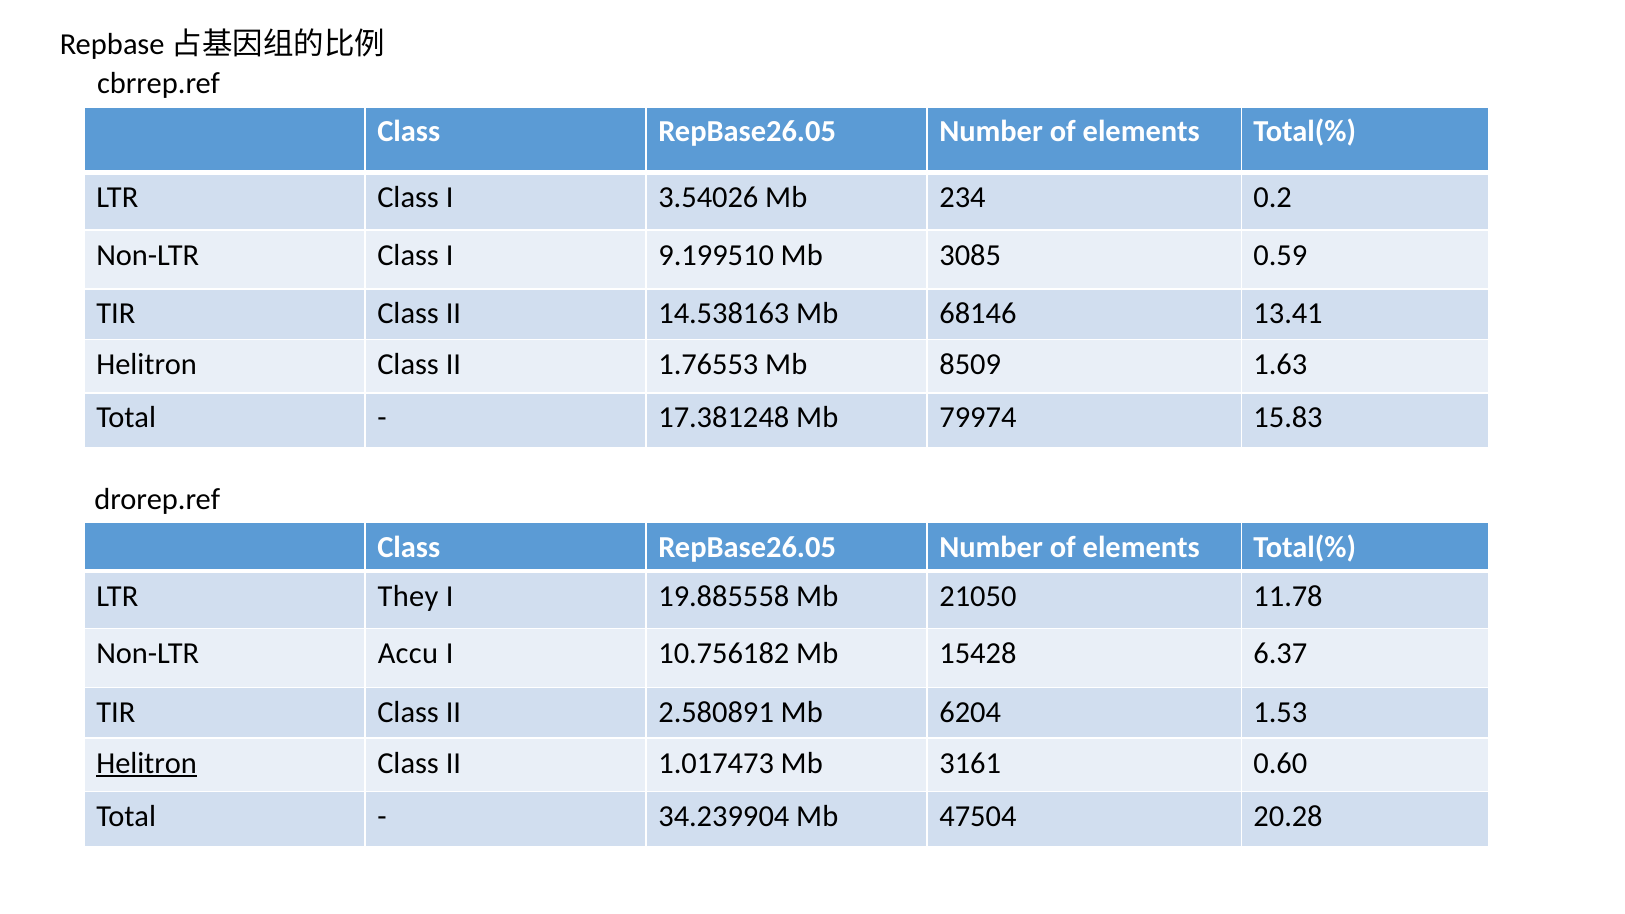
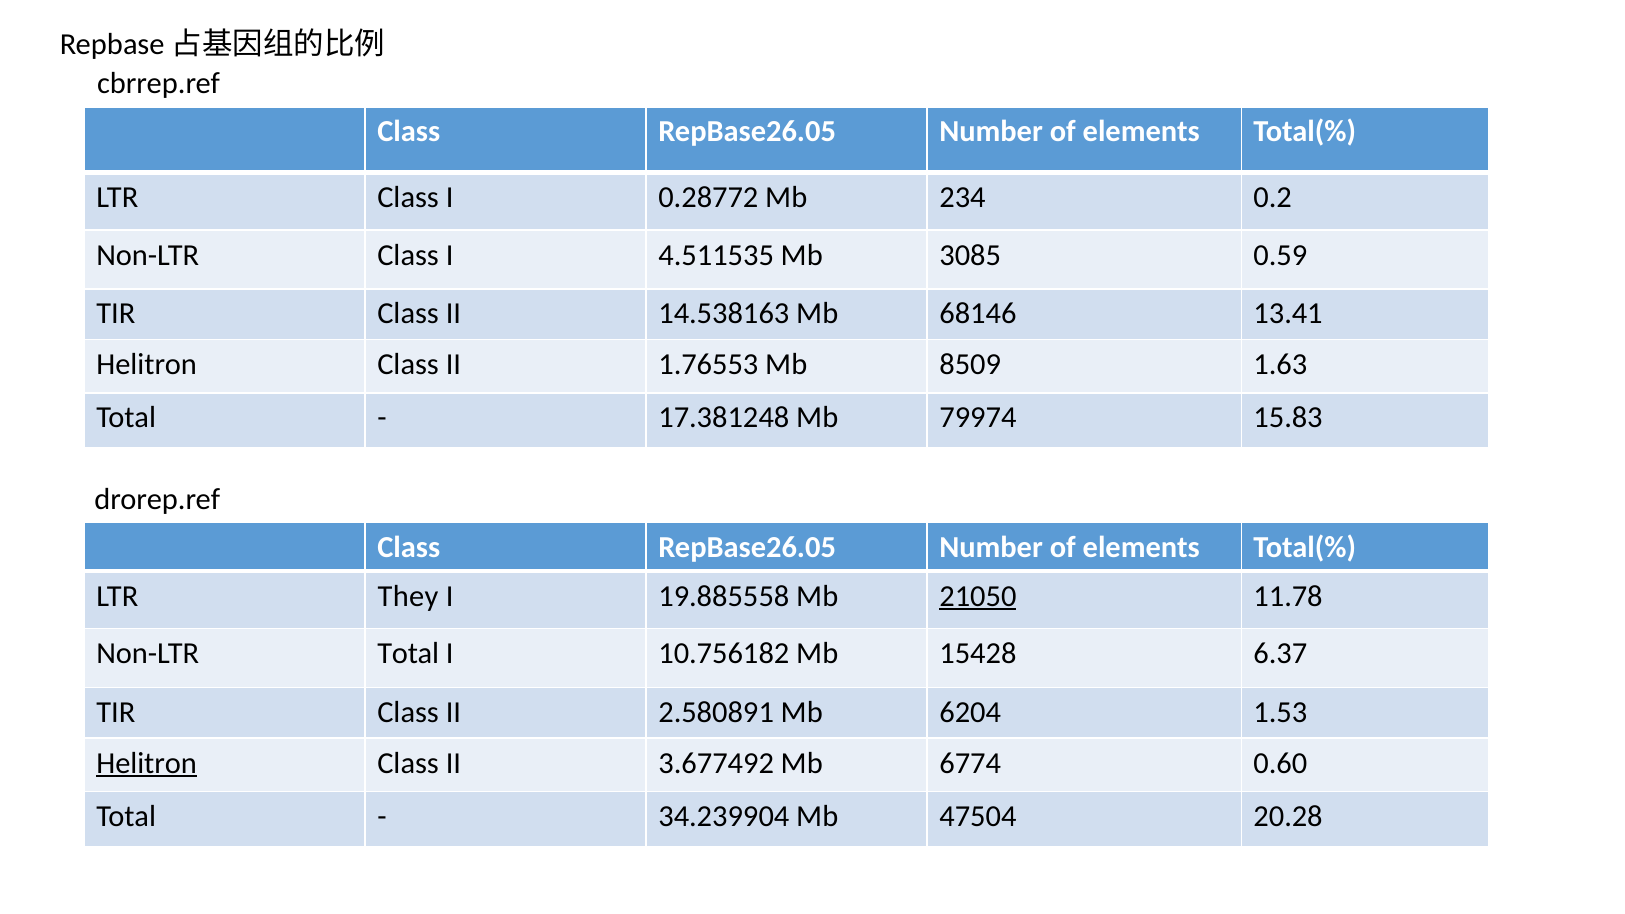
3.54026: 3.54026 -> 0.28772
9.199510: 9.199510 -> 4.511535
21050 underline: none -> present
Non-LTR Accu: Accu -> Total
1.017473: 1.017473 -> 3.677492
3161: 3161 -> 6774
